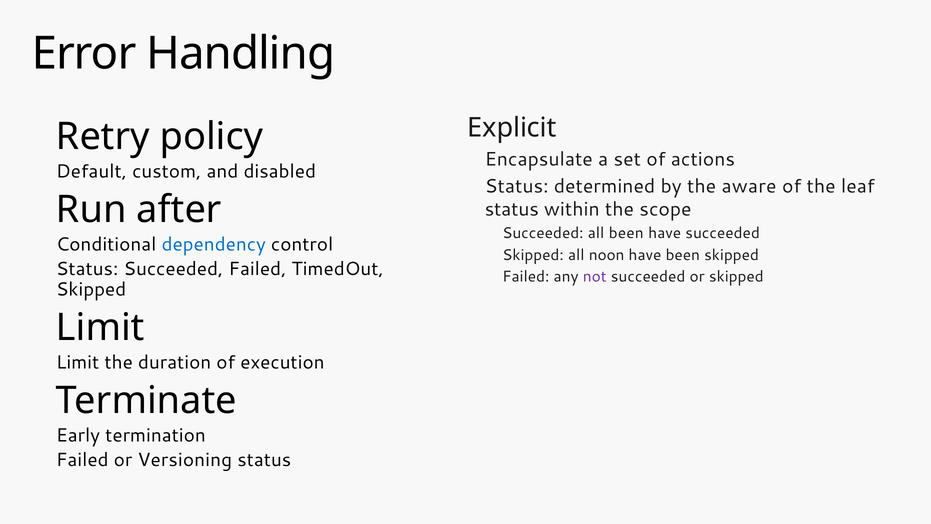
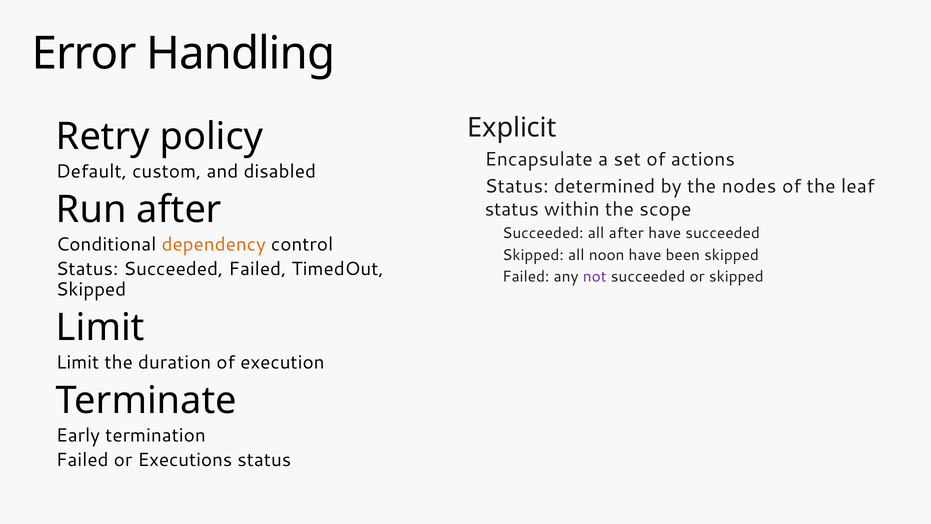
aware: aware -> nodes
all been: been -> after
dependency colour: blue -> orange
Versioning: Versioning -> Executions
